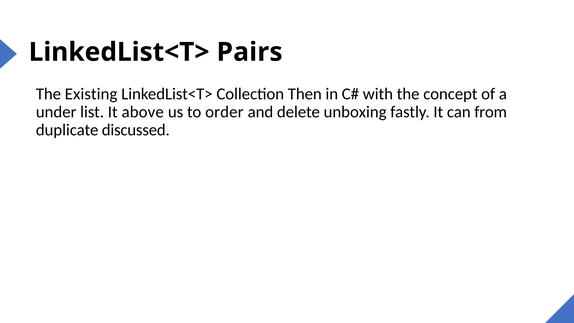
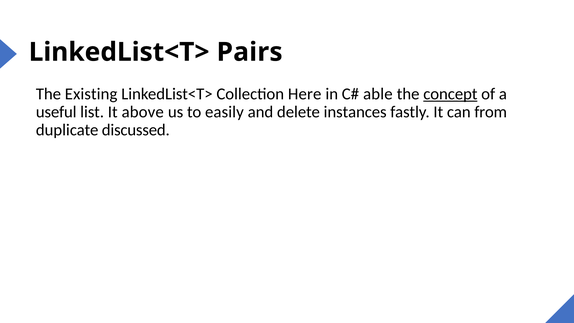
Then: Then -> Here
with: with -> able
concept underline: none -> present
under: under -> useful
order: order -> easily
unboxing: unboxing -> instances
